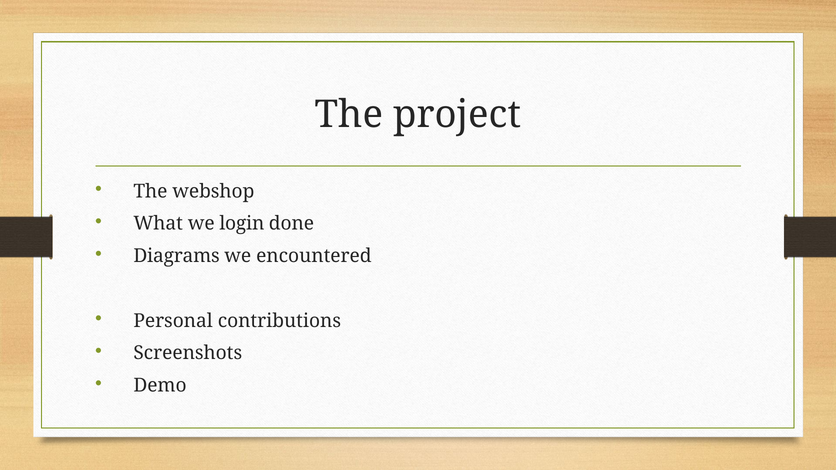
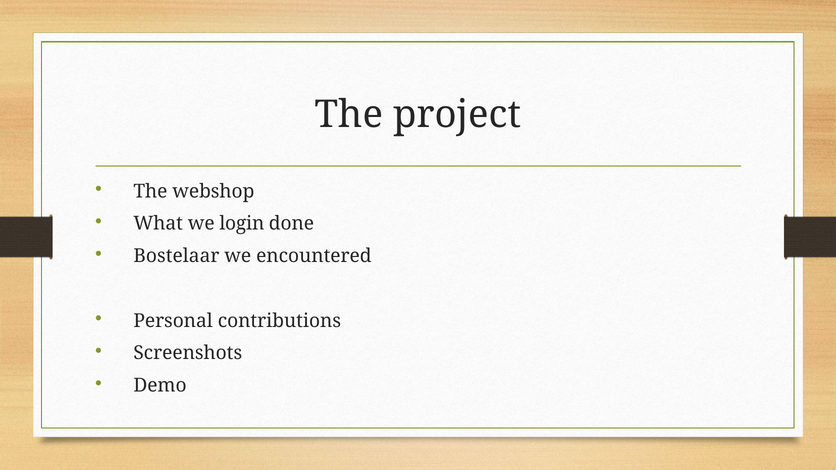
Diagrams: Diagrams -> Bostelaar
